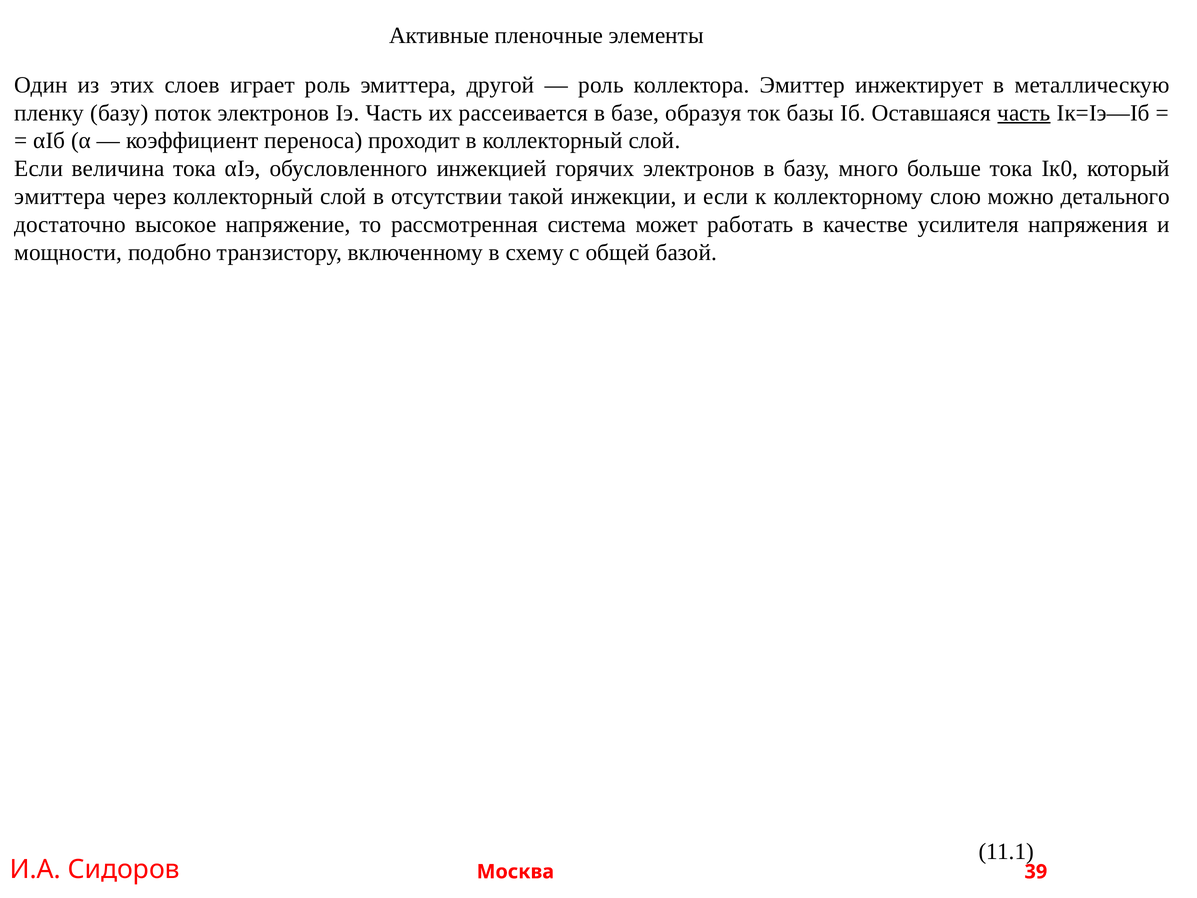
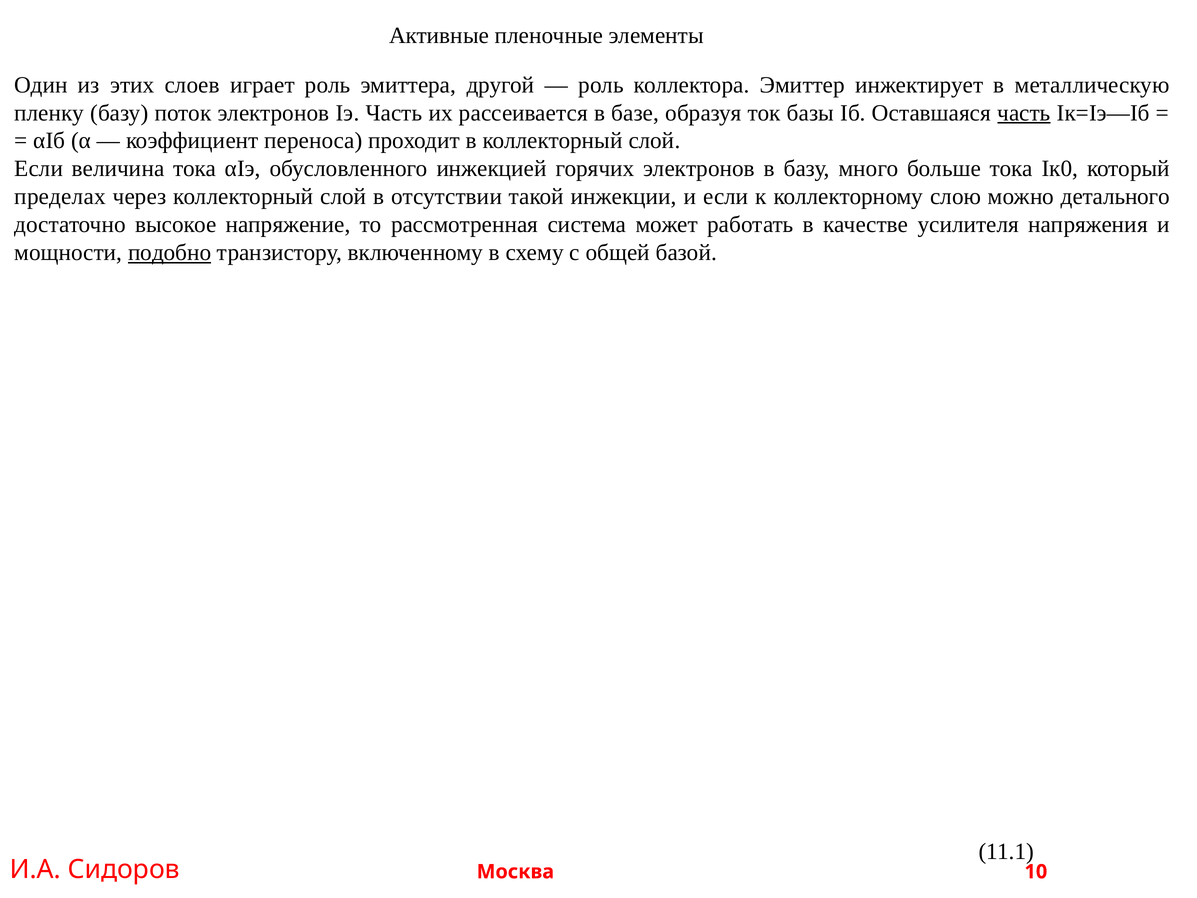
эмиттера at (60, 197): эмиттера -> пределах
подобно underline: none -> present
39: 39 -> 10
